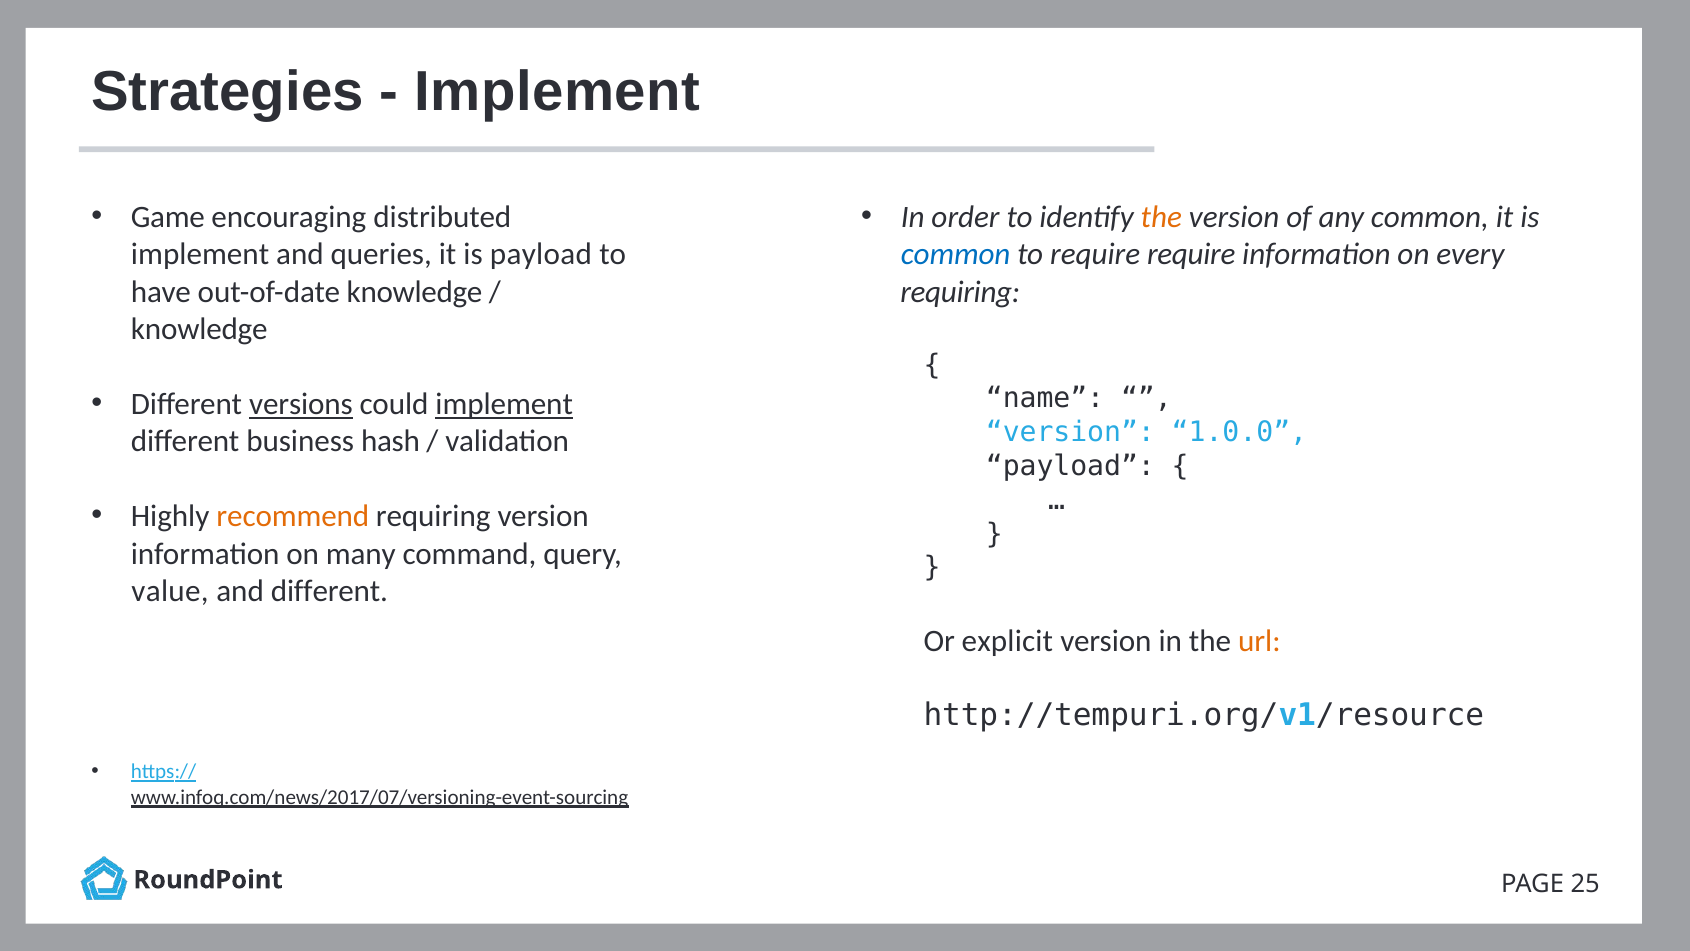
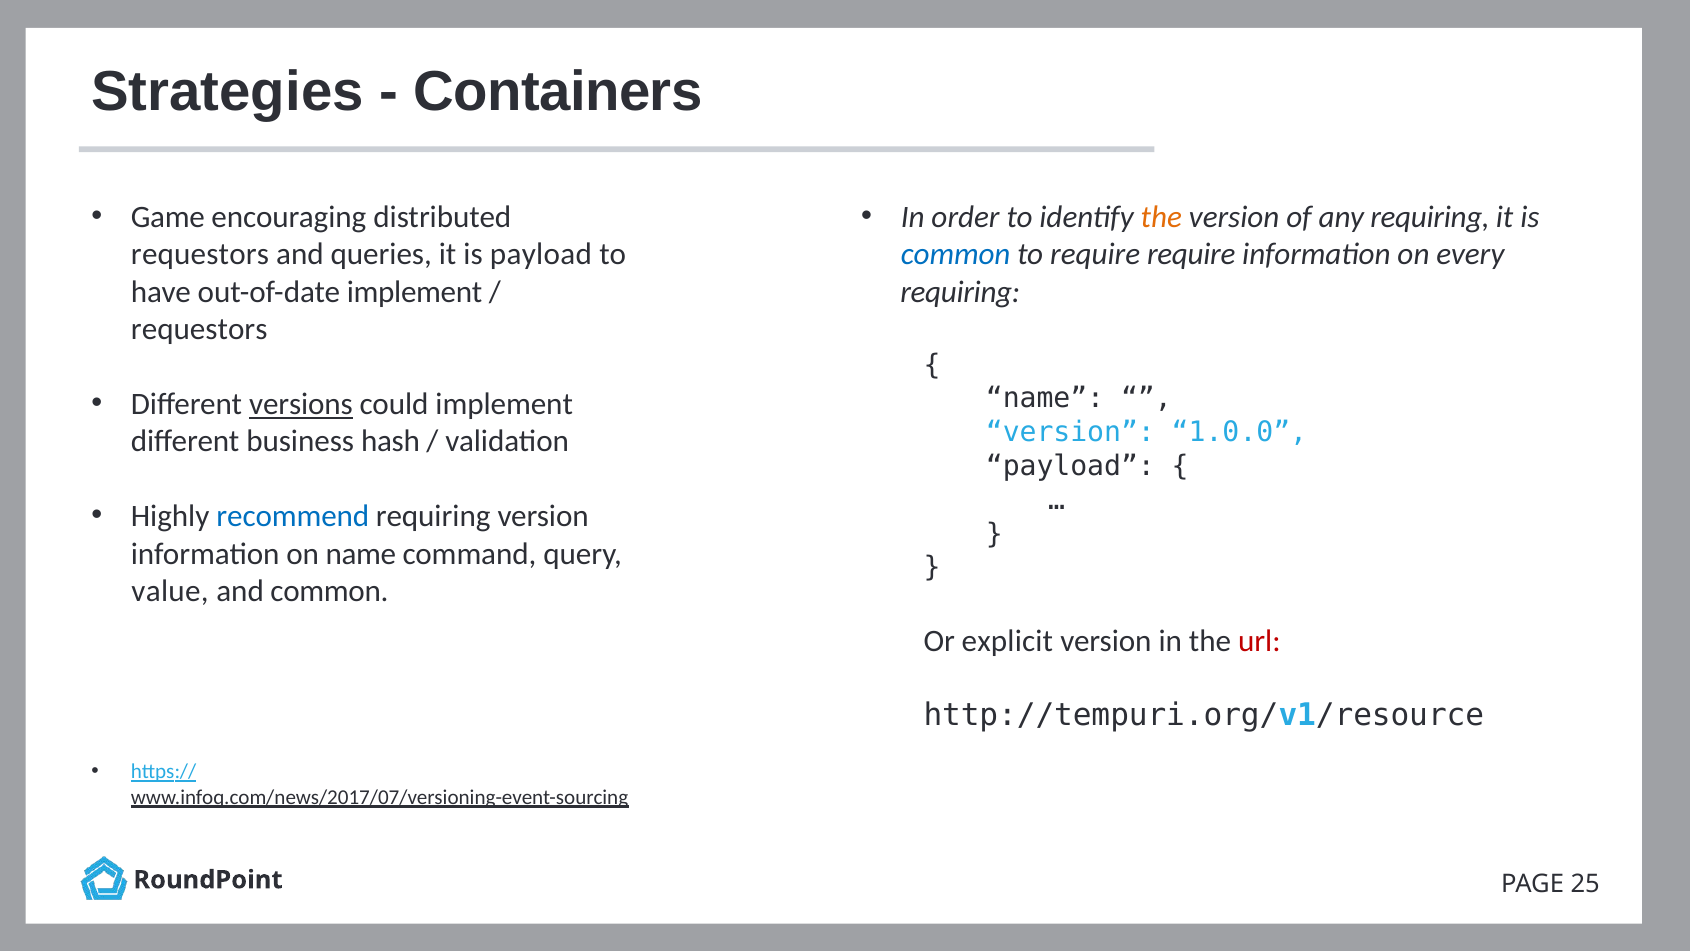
Implement at (557, 91): Implement -> Containers
any common: common -> requiring
implement at (200, 255): implement -> requestors
out-of-date knowledge: knowledge -> implement
knowledge at (199, 329): knowledge -> requestors
implement at (504, 404) underline: present -> none
recommend colour: orange -> blue
on many: many -> name
and different: different -> common
url colour: orange -> red
